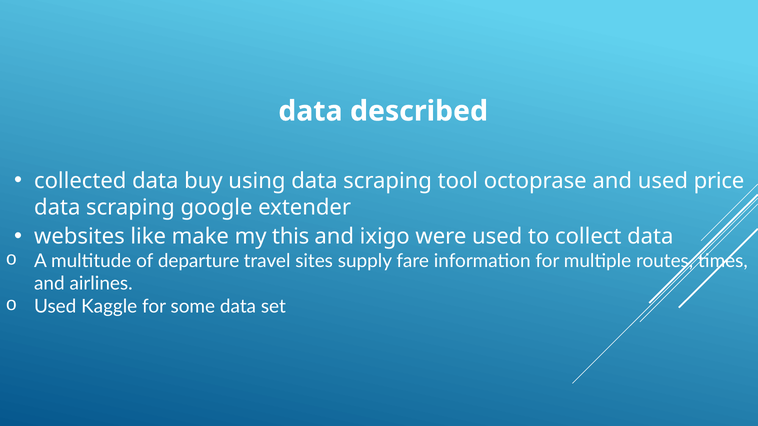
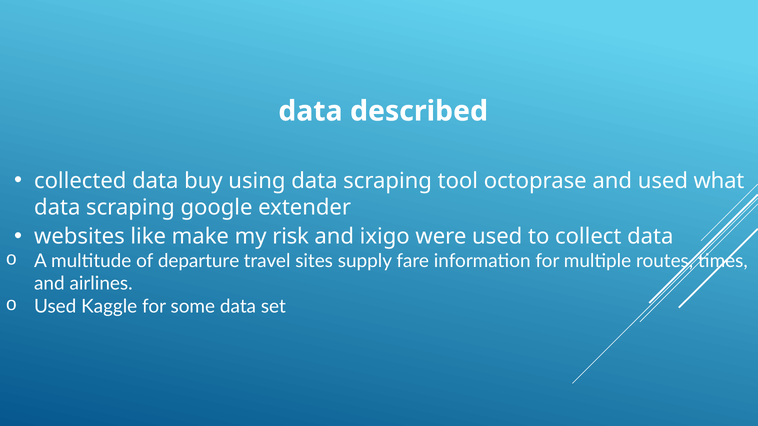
price: price -> what
this: this -> risk
